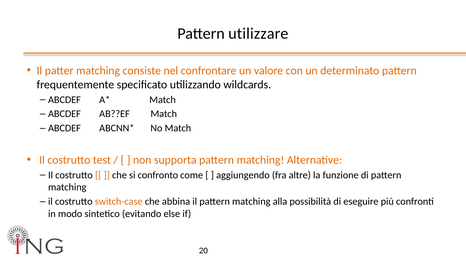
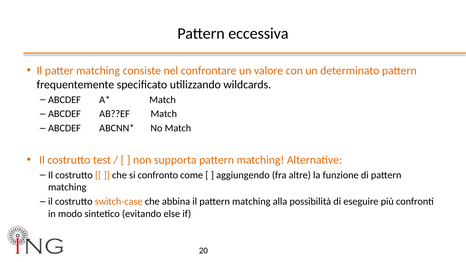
utilizzare: utilizzare -> eccessiva
